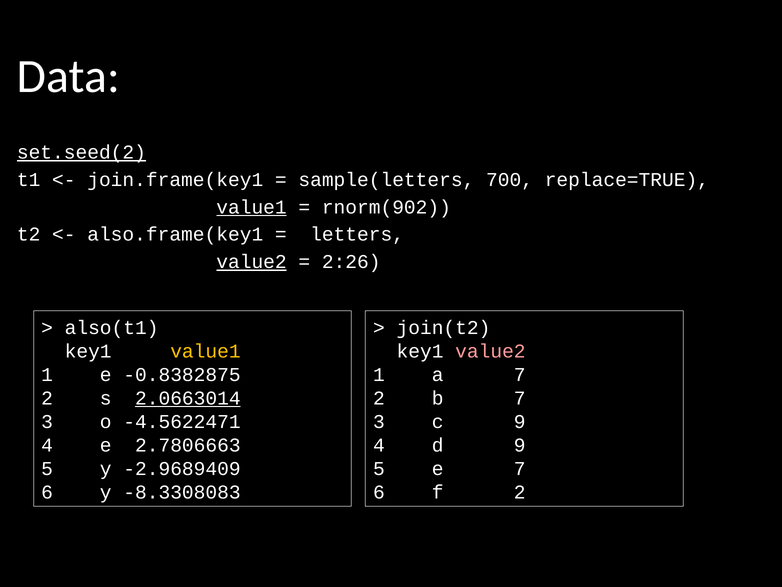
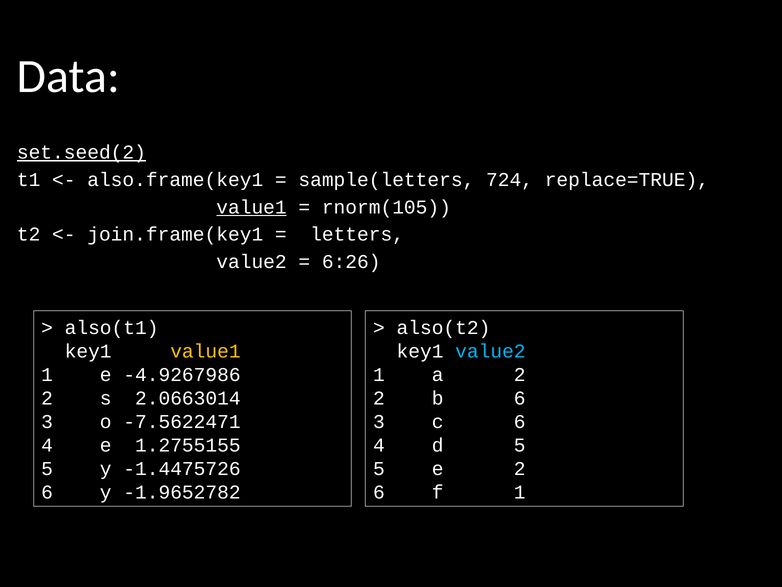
join.frame(key1: join.frame(key1 -> also.frame(key1
700: 700 -> 724
rnorm(902: rnorm(902 -> rnorm(105
also.frame(key1: also.frame(key1 -> join.frame(key1
value2 at (252, 262) underline: present -> none
2:26: 2:26 -> 6:26
join(t2: join(t2 -> also(t2
value2 at (490, 351) colour: pink -> light blue
-0.8382875: -0.8382875 -> -4.9267986
a 7: 7 -> 2
2.0663014 underline: present -> none
b 7: 7 -> 6
-4.5622471: -4.5622471 -> -7.5622471
c 9: 9 -> 6
2.7806663: 2.7806663 -> 1.2755155
d 9: 9 -> 5
-2.9689409: -2.9689409 -> -1.4475726
e 7: 7 -> 2
-8.3308083: -8.3308083 -> -1.9652782
f 2: 2 -> 1
